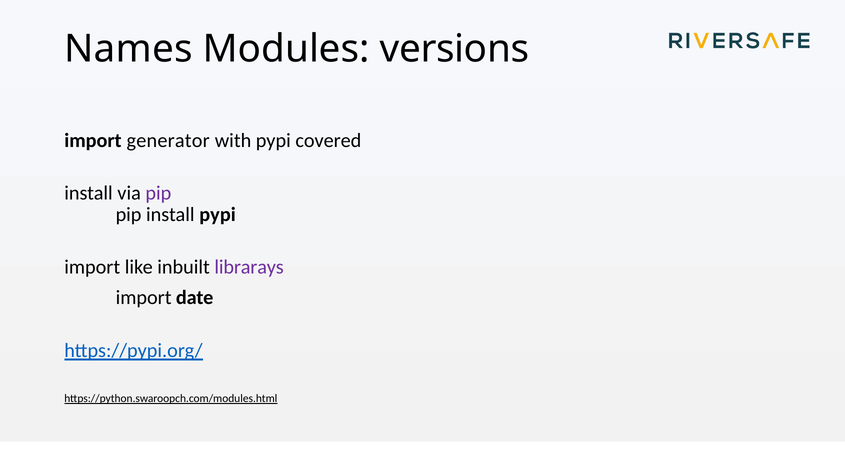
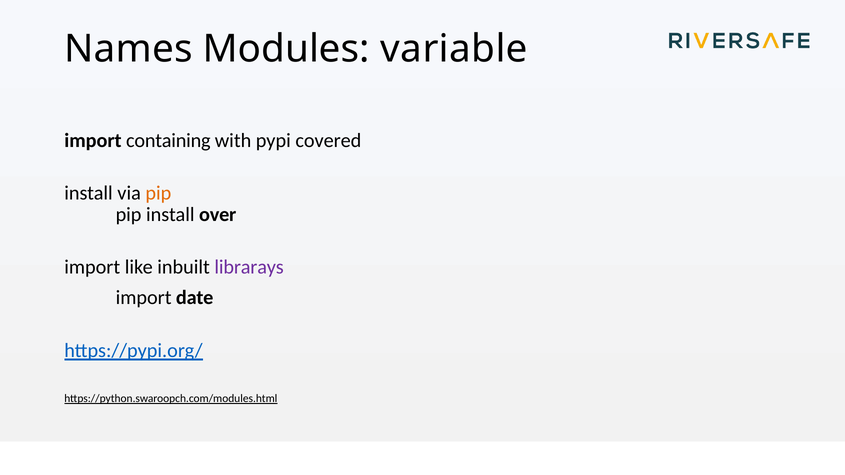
versions: versions -> variable
generator: generator -> containing
pip at (158, 193) colour: purple -> orange
install pypi: pypi -> over
